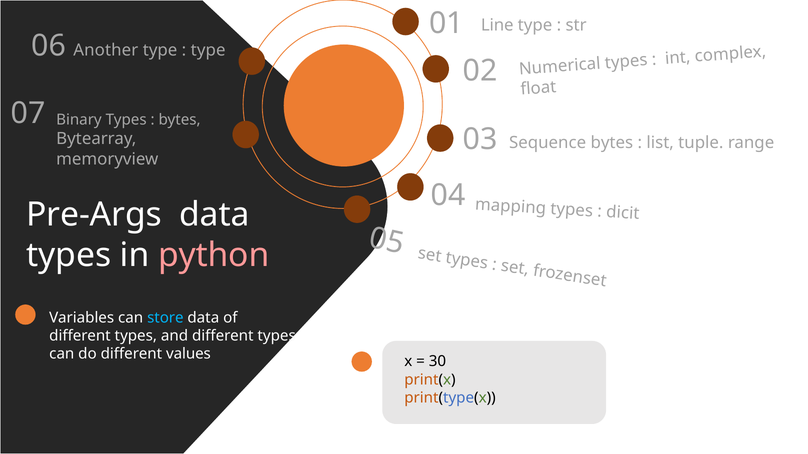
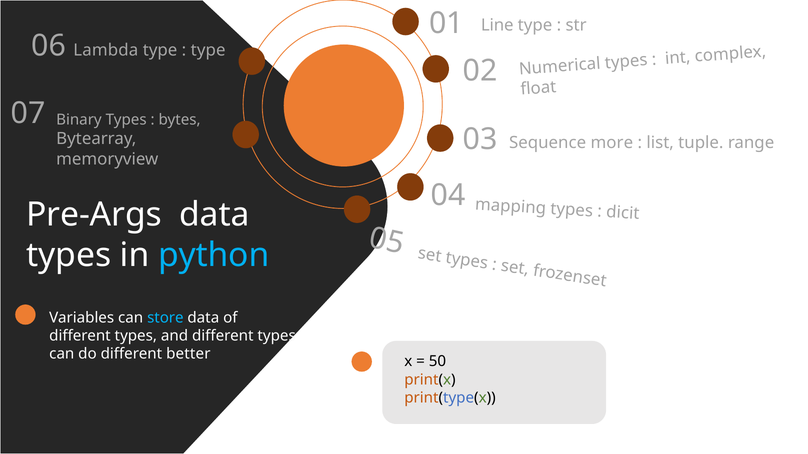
Another: Another -> Lambda
Sequence bytes: bytes -> more
python colour: pink -> light blue
values: values -> better
30: 30 -> 50
